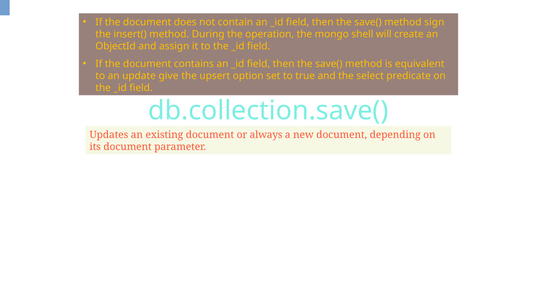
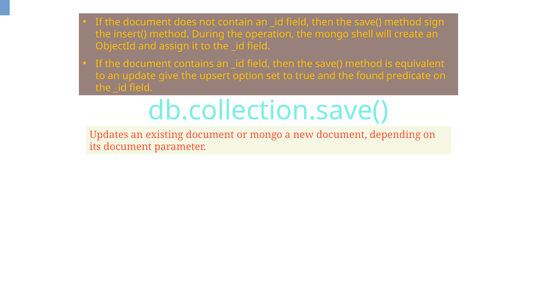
select: select -> found
or always: always -> mongo
